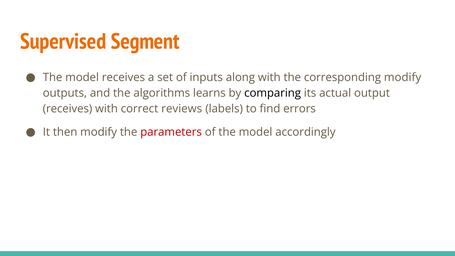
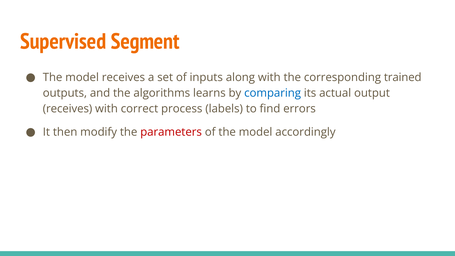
corresponding modify: modify -> trained
comparing colour: black -> blue
reviews: reviews -> process
